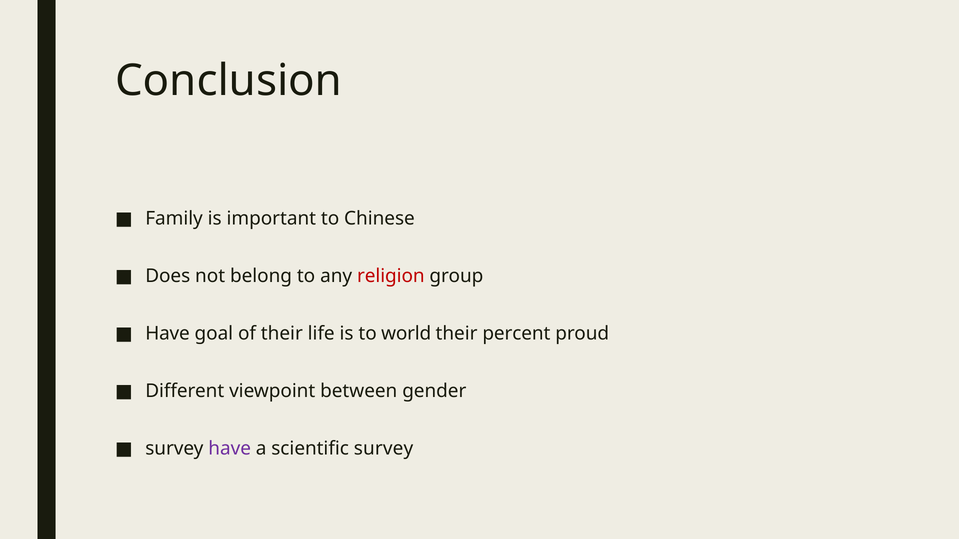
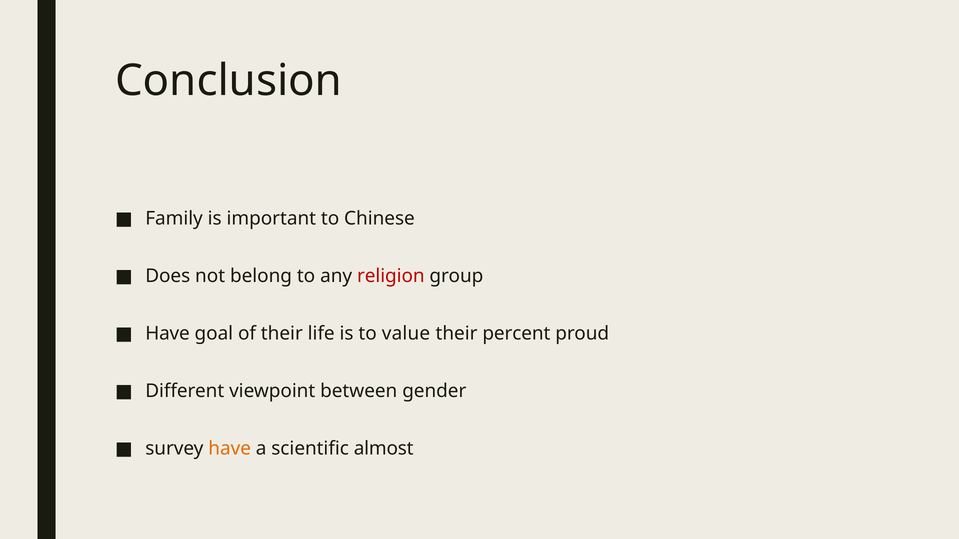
world: world -> value
have at (230, 449) colour: purple -> orange
scientific survey: survey -> almost
